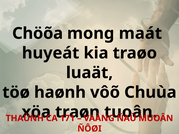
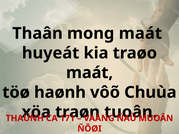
Chöõa: Chöõa -> Thaân
luaät at (89, 73): luaät -> maát
